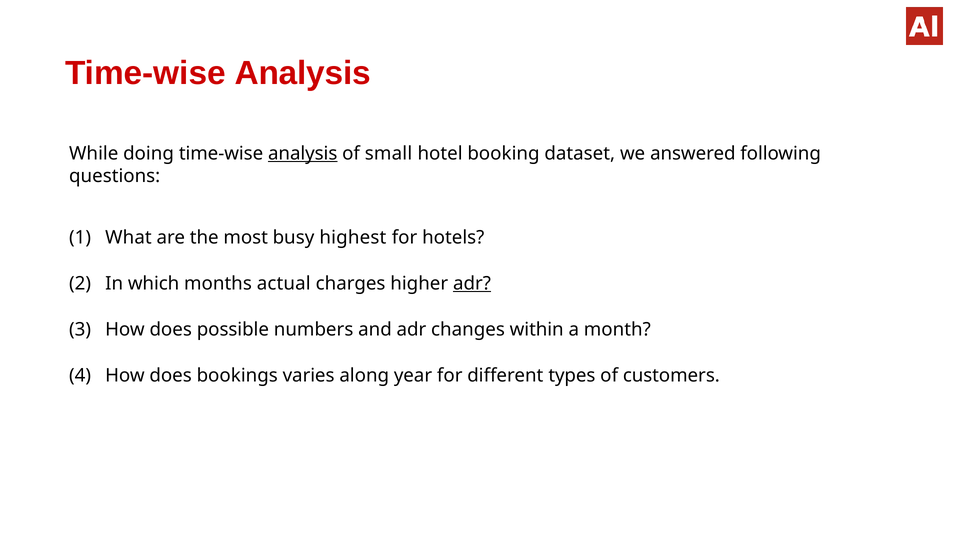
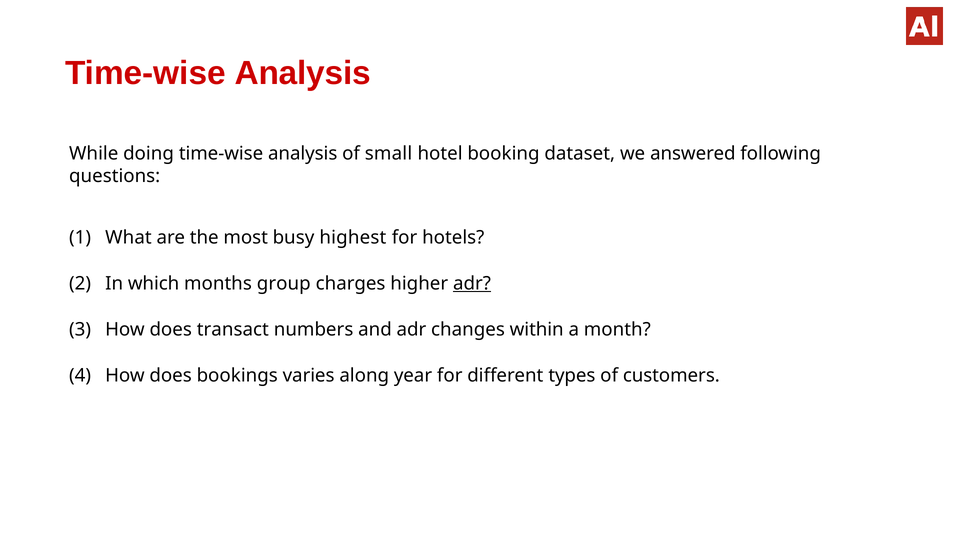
analysis at (303, 153) underline: present -> none
actual: actual -> group
possible: possible -> transact
